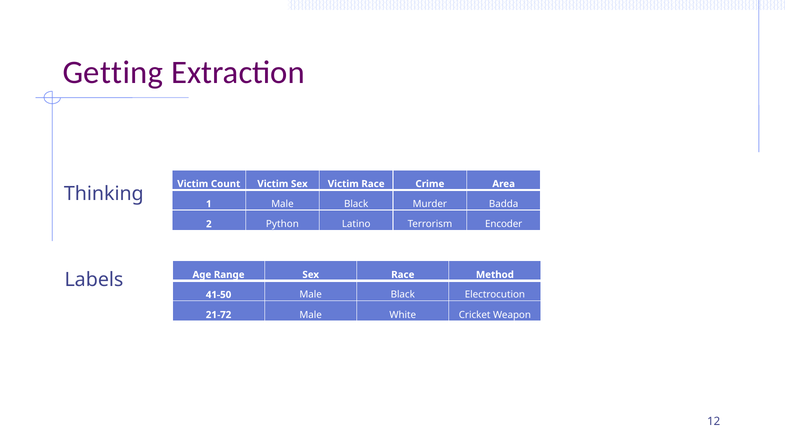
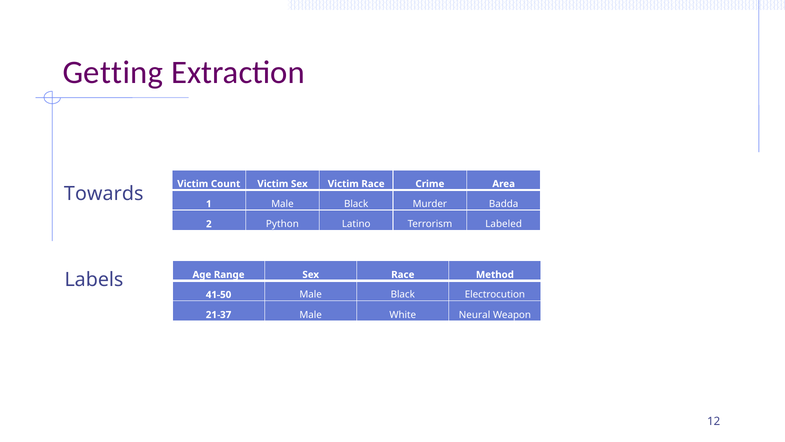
Thinking: Thinking -> Towards
Encoder: Encoder -> Labeled
21-72: 21-72 -> 21-37
Cricket: Cricket -> Neural
